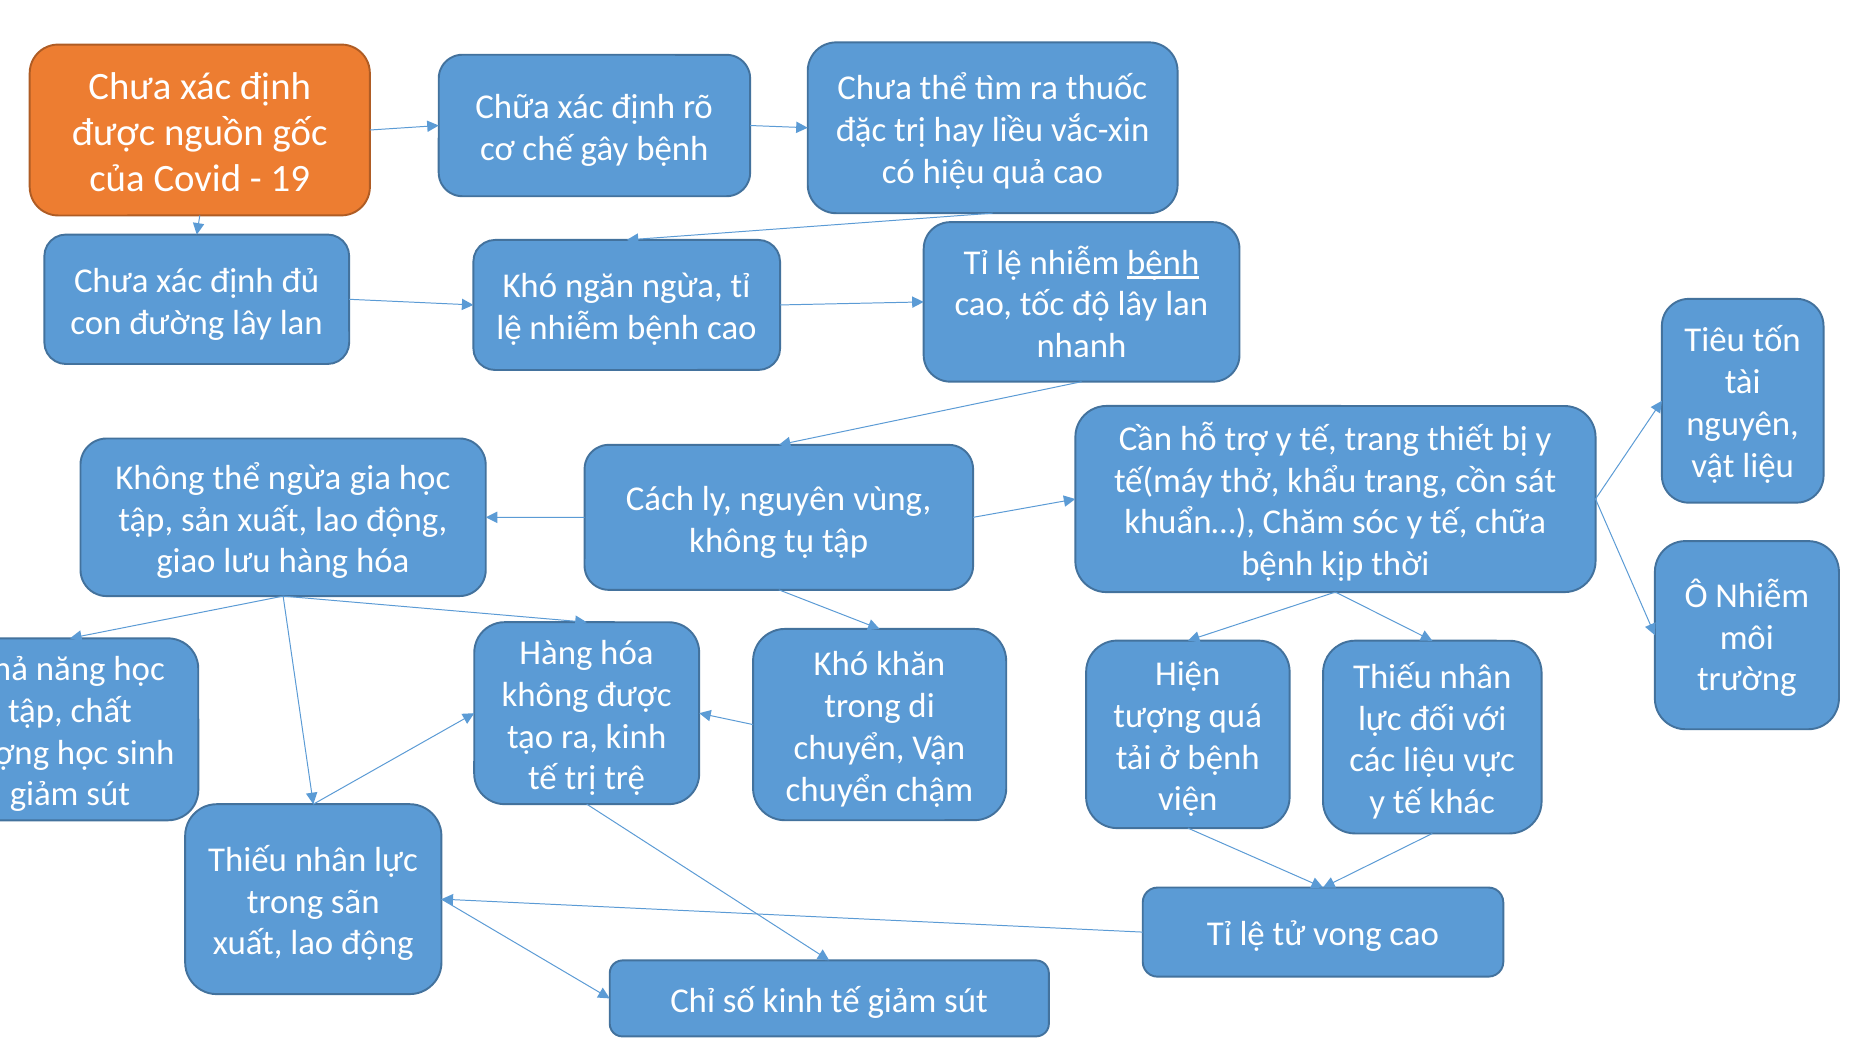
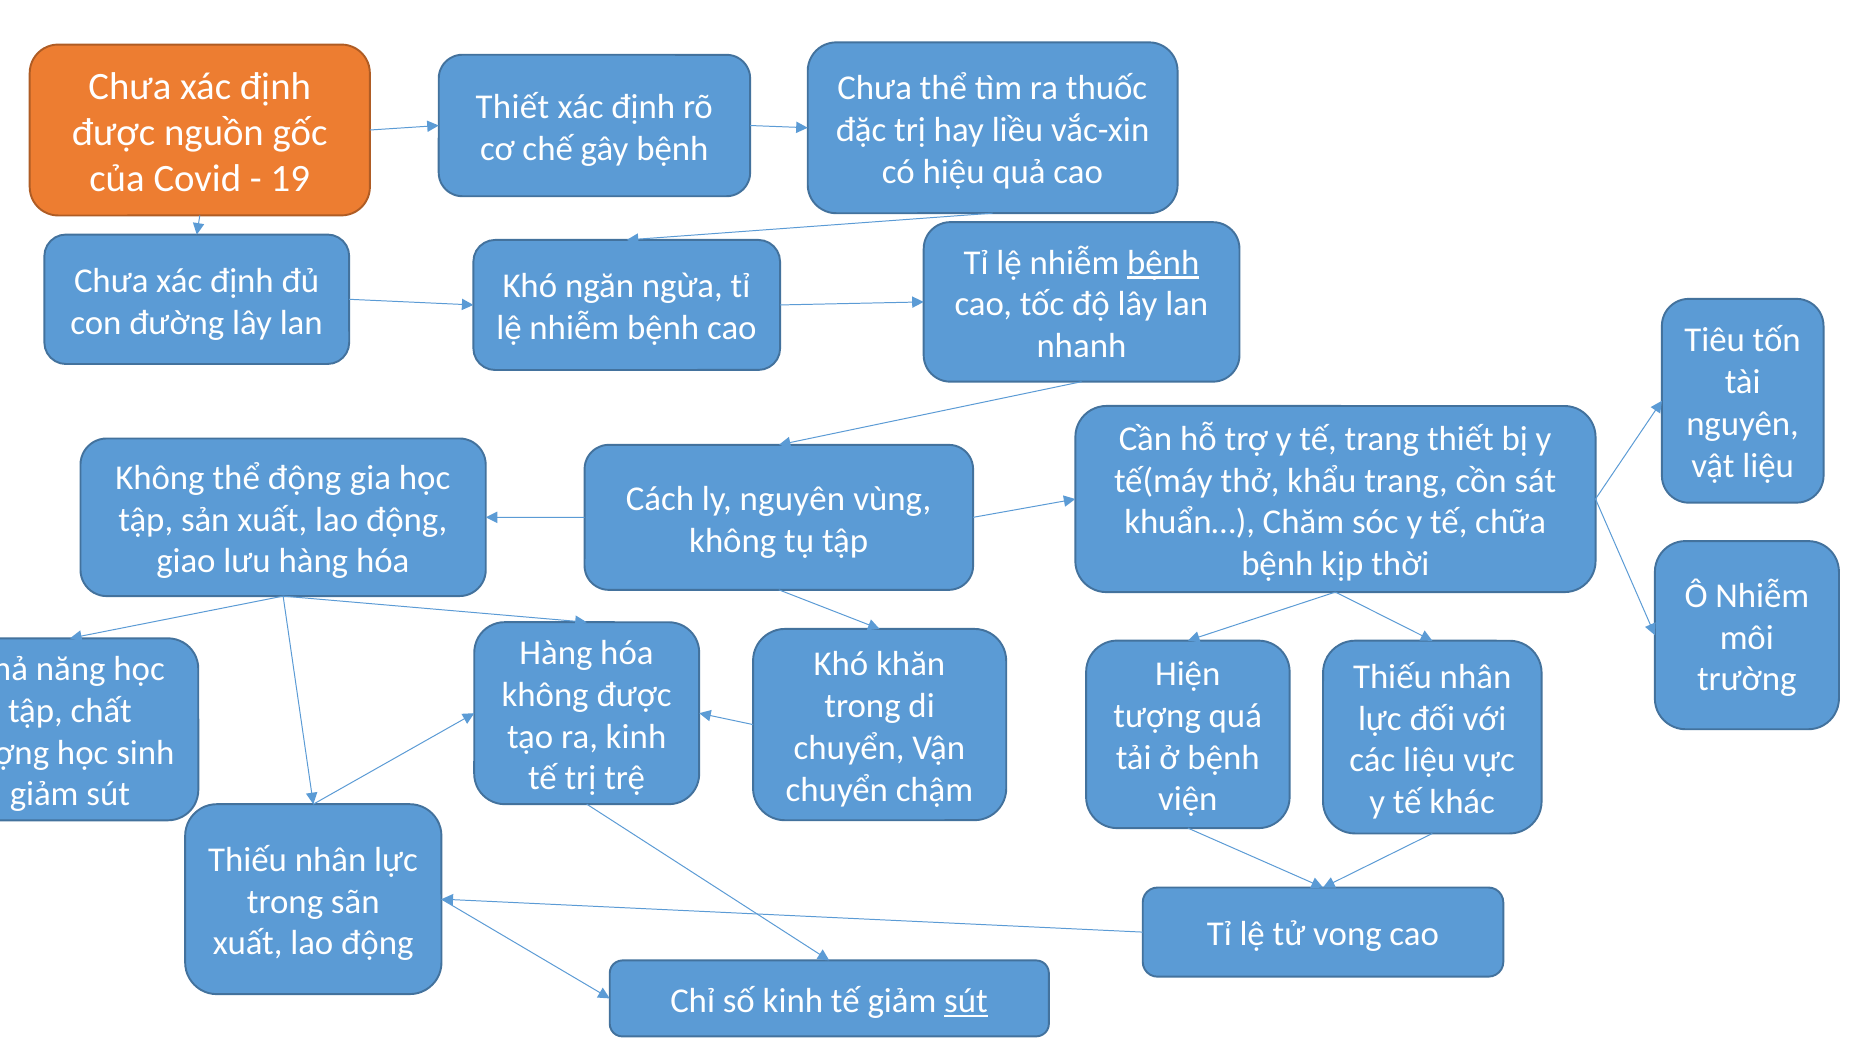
Chữa at (513, 107): Chữa -> Thiết
thể ngừa: ngừa -> động
sút at (966, 1001) underline: none -> present
